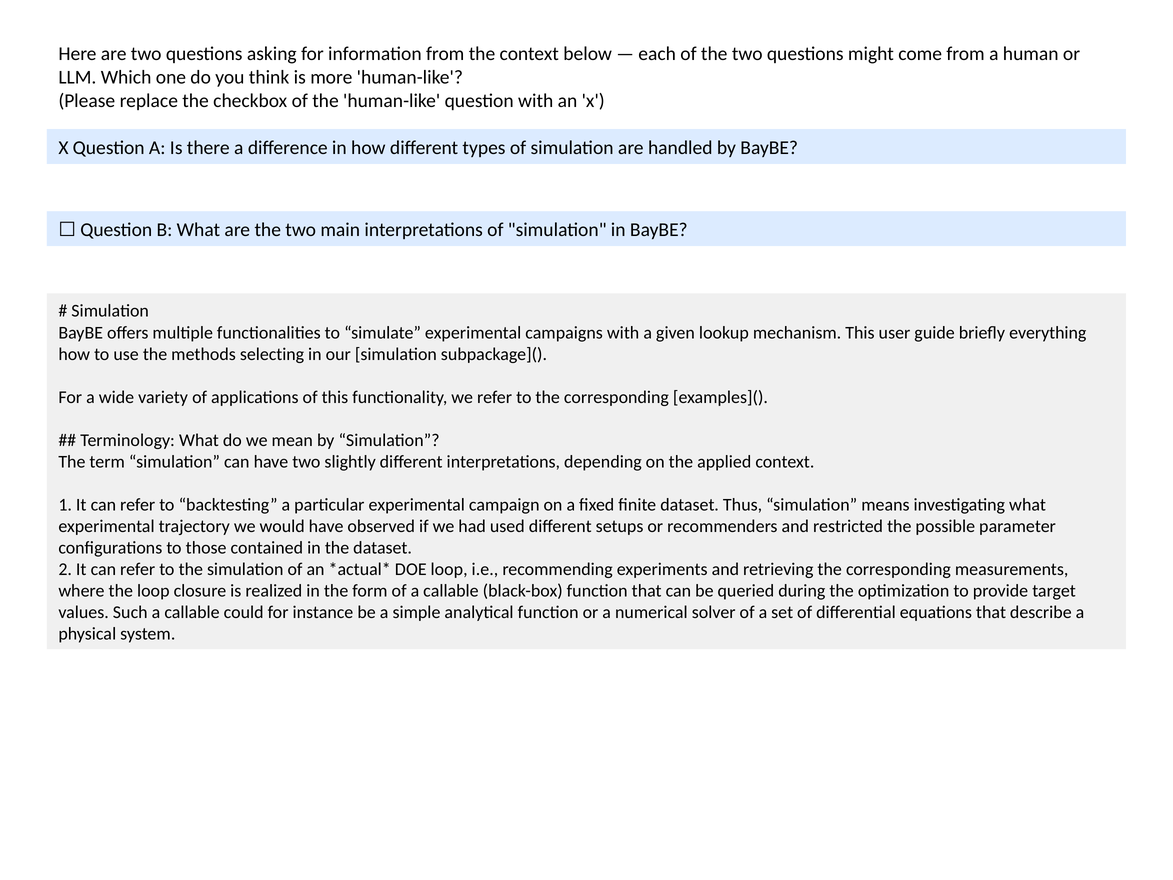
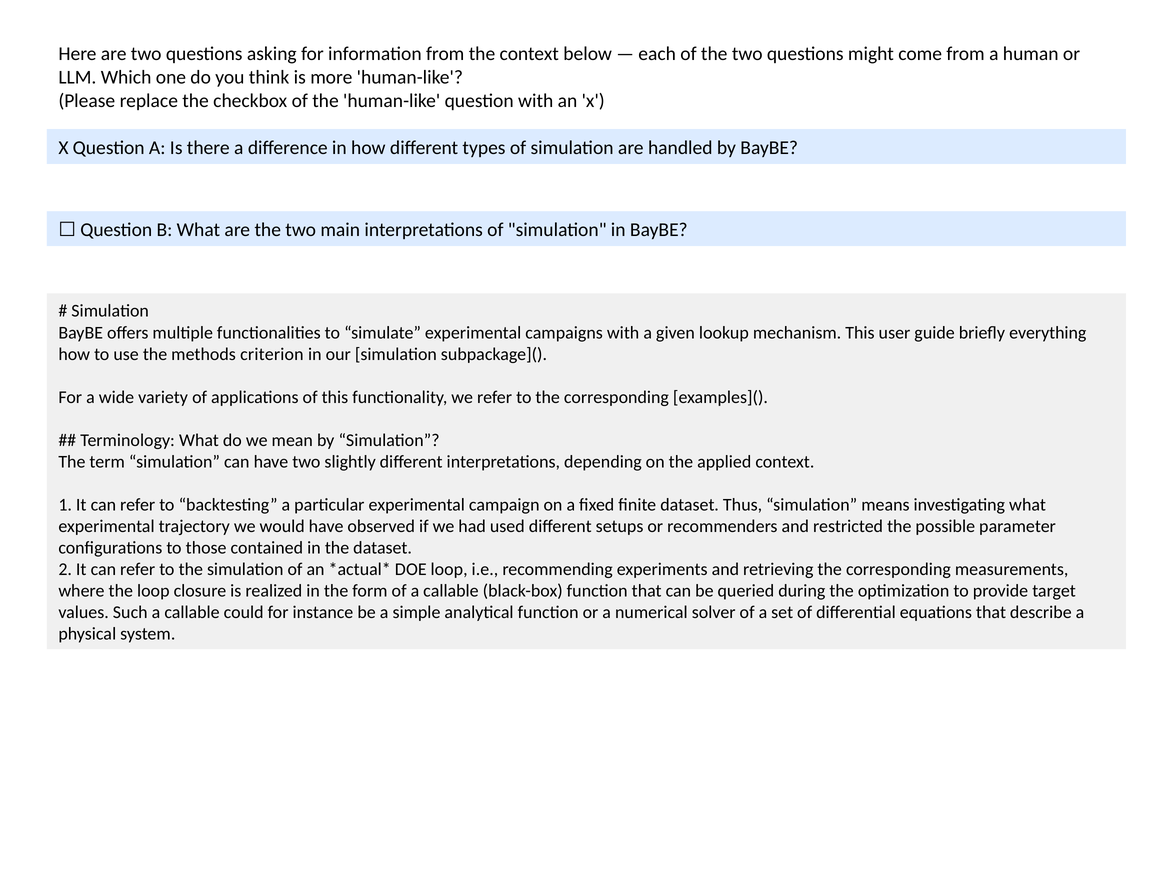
selecting: selecting -> criterion
